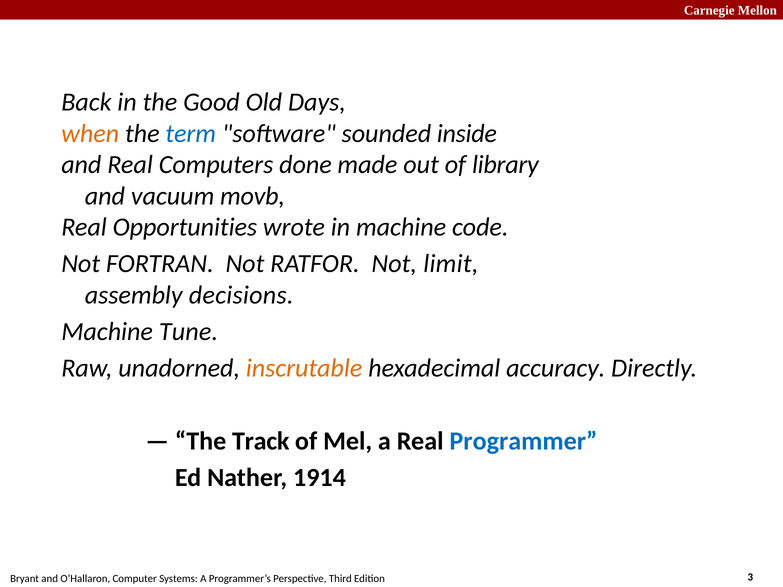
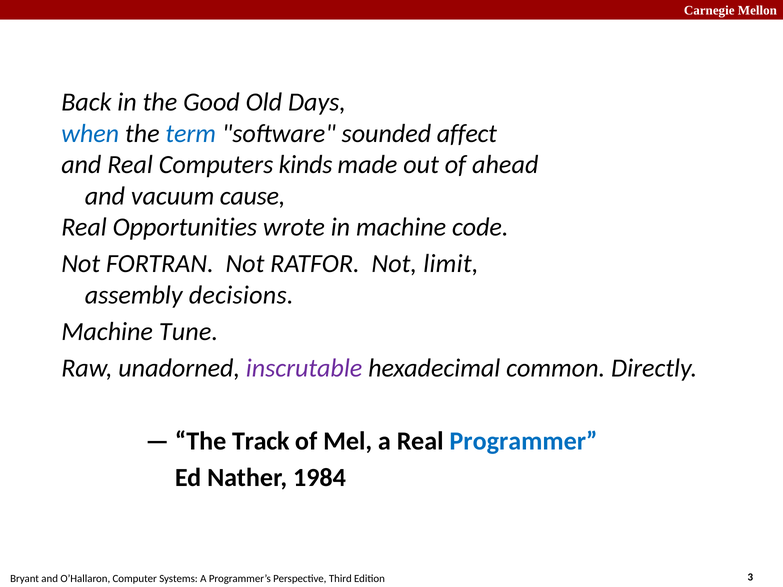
when colour: orange -> blue
inside: inside -> affect
done: done -> kinds
library: library -> ahead
movb: movb -> cause
inscrutable colour: orange -> purple
accuracy: accuracy -> common
1914: 1914 -> 1984
